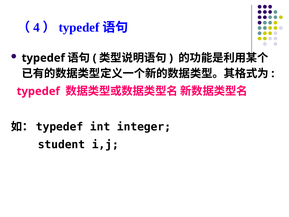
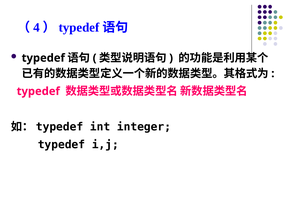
student at (61, 144): student -> typedef
